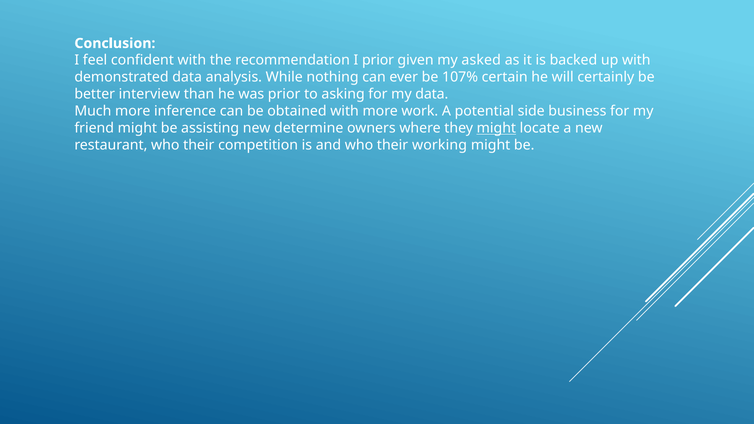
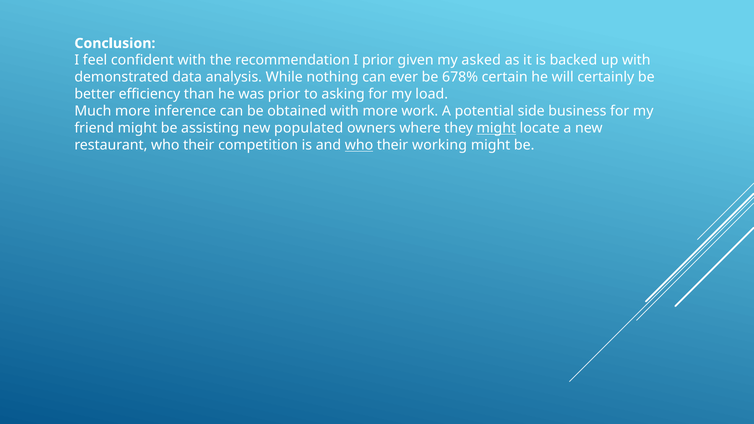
107%: 107% -> 678%
interview: interview -> efficiency
my data: data -> load
determine: determine -> populated
who at (359, 145) underline: none -> present
